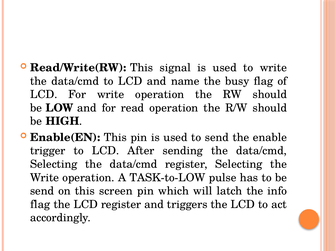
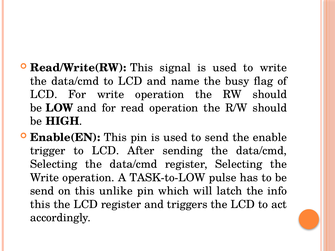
screen: screen -> unlike
flag at (40, 205): flag -> this
